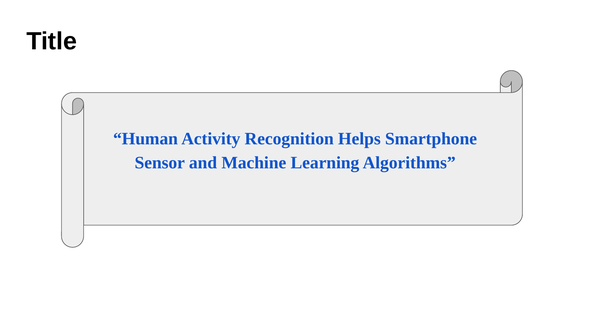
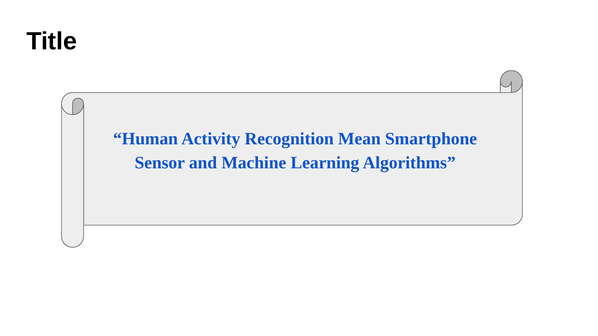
Helps: Helps -> Mean
